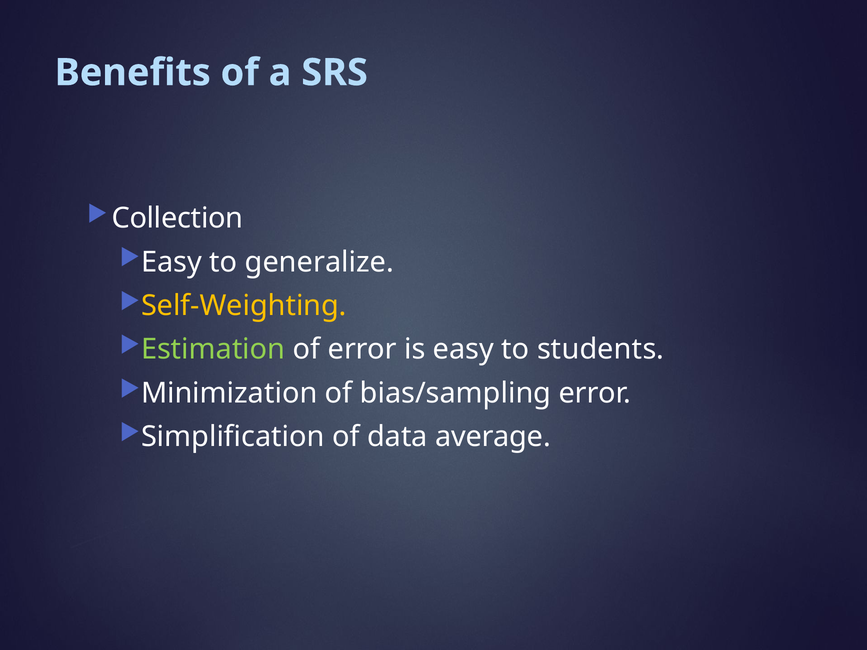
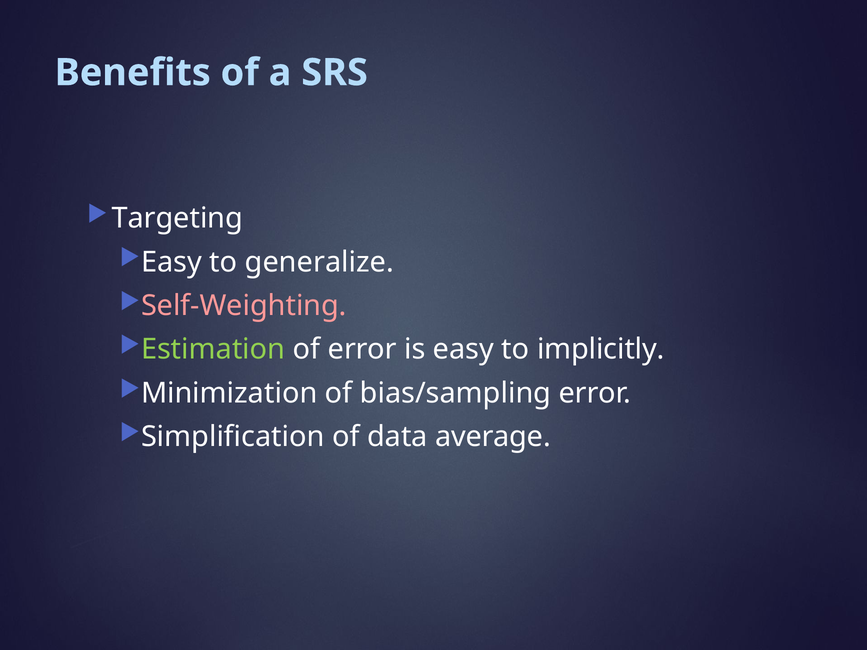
Collection: Collection -> Targeting
Self-Weighting colour: yellow -> pink
students: students -> implicitly
